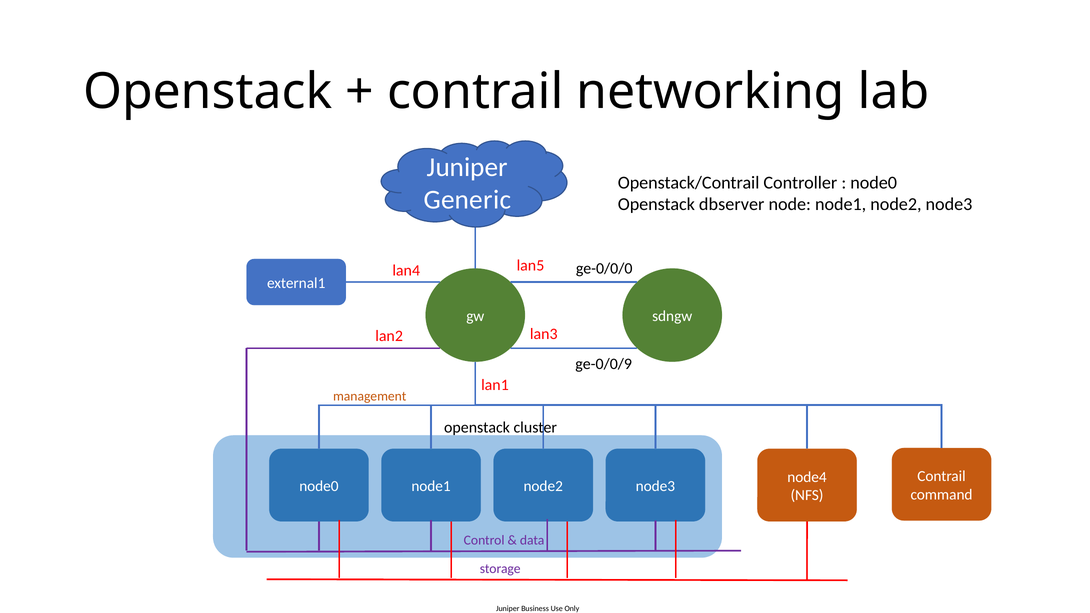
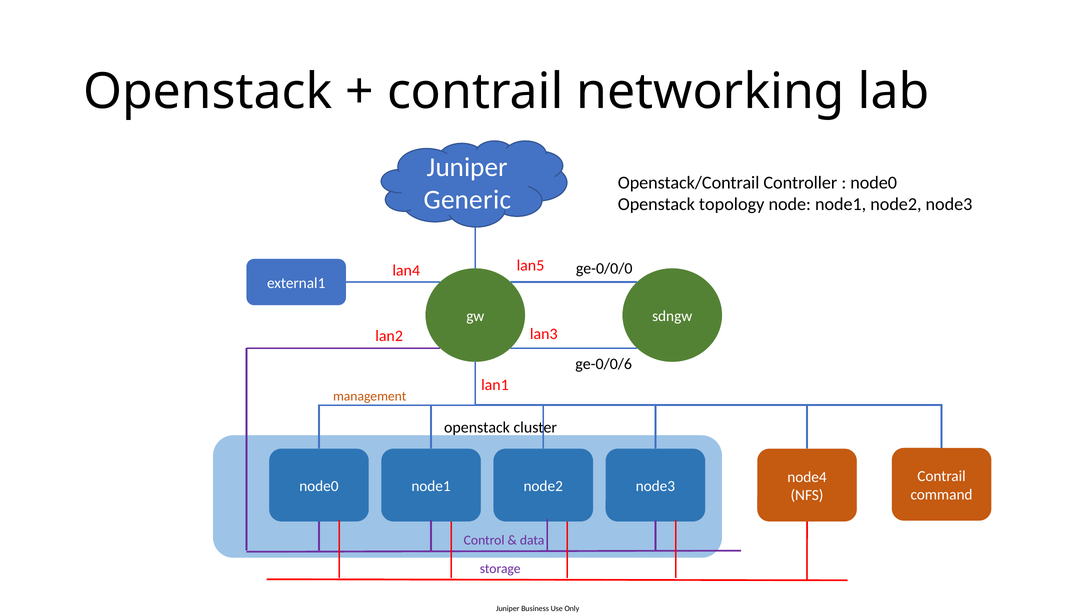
dbserver: dbserver -> topology
ge-0/0/9: ge-0/0/9 -> ge-0/0/6
